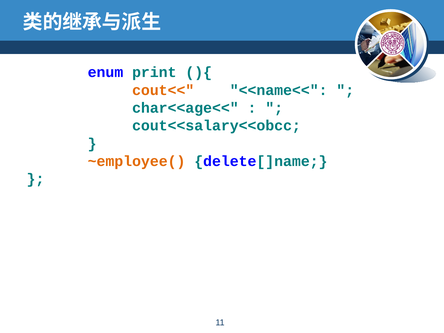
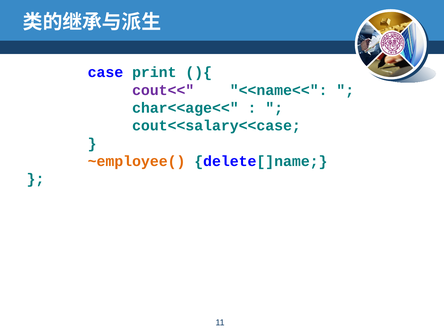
enum: enum -> case
cout<< colour: orange -> purple
cout<<salary<<obcc: cout<<salary<<obcc -> cout<<salary<<case
